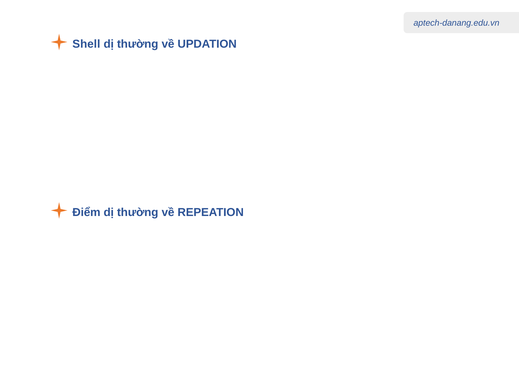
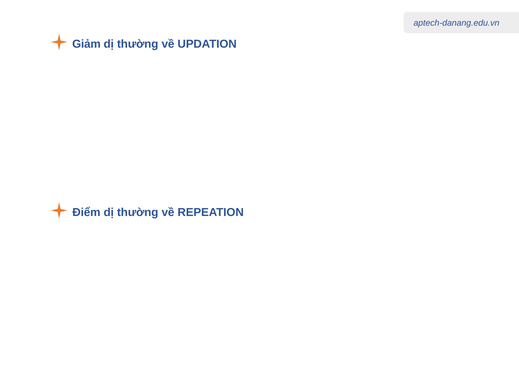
Shell: Shell -> Giảm
